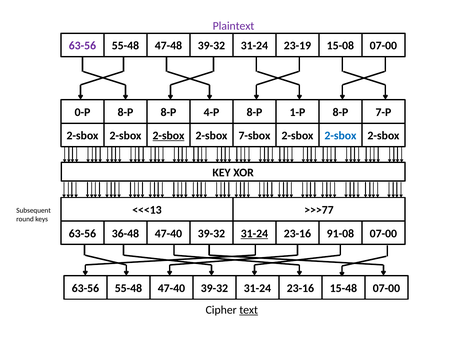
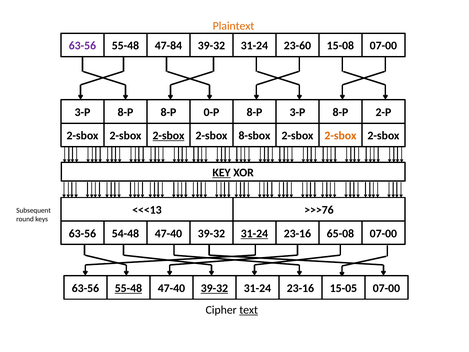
Plaintext colour: purple -> orange
47-48: 47-48 -> 47-84
23-19: 23-19 -> 23-60
0-P at (82, 112): 0-P -> 3-P
4-P: 4-P -> 0-P
8-P 1-P: 1-P -> 3-P
7-P: 7-P -> 2-P
7-sbox: 7-sbox -> 8-sbox
2-sbox at (340, 136) colour: blue -> orange
KEY underline: none -> present
>>>77: >>>77 -> >>>76
36-48: 36-48 -> 54-48
91-08: 91-08 -> 65-08
55-48 at (128, 288) underline: none -> present
39-32 at (214, 288) underline: none -> present
15-48: 15-48 -> 15-05
